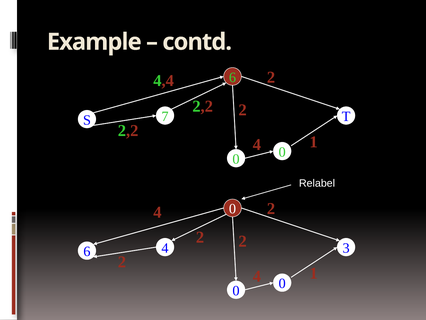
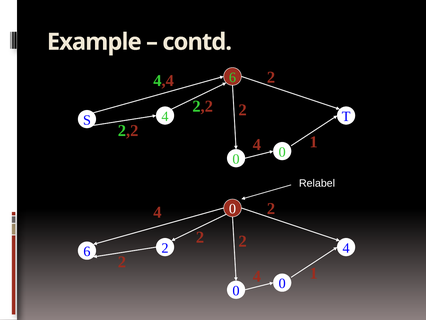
S 7: 7 -> 4
2 3: 3 -> 4
6 4: 4 -> 2
